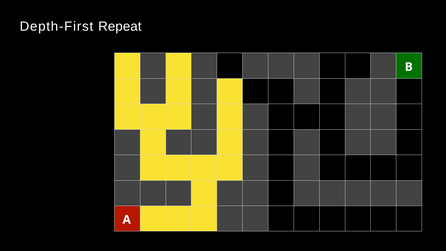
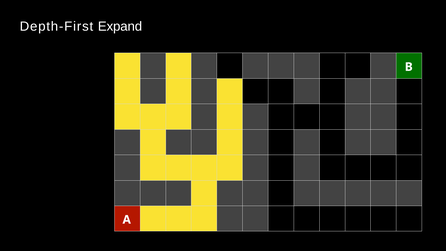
Repeat: Repeat -> Expand
